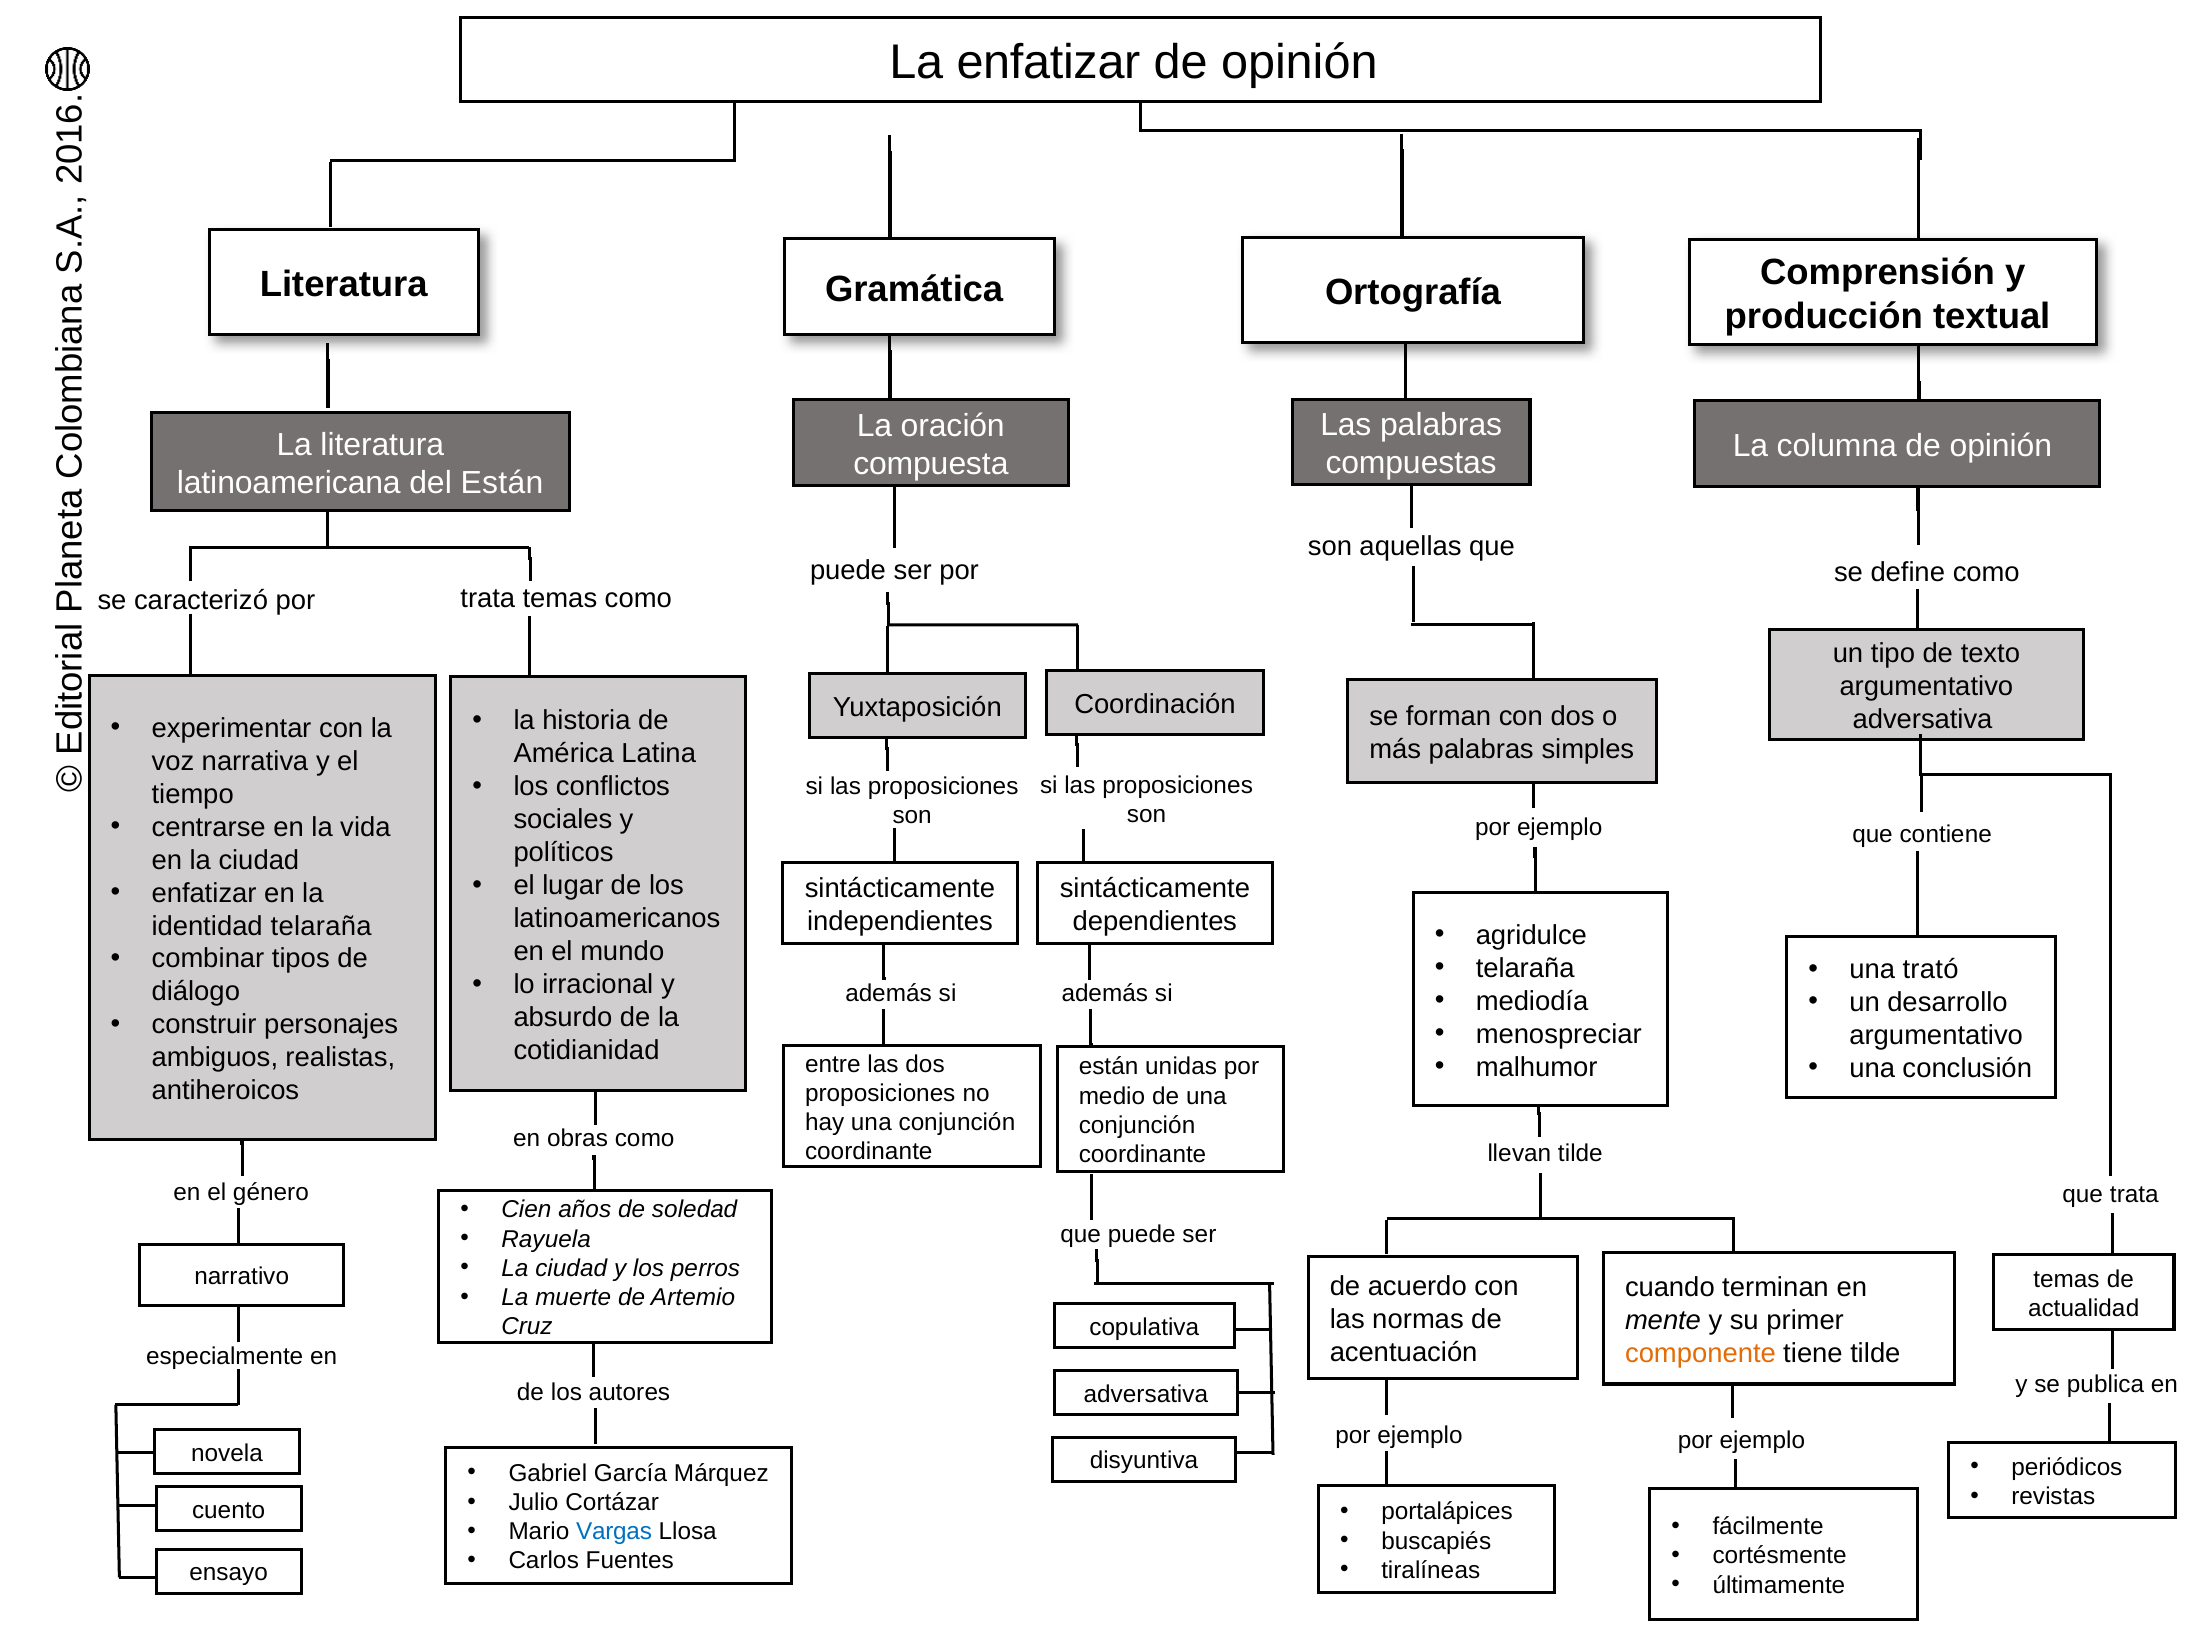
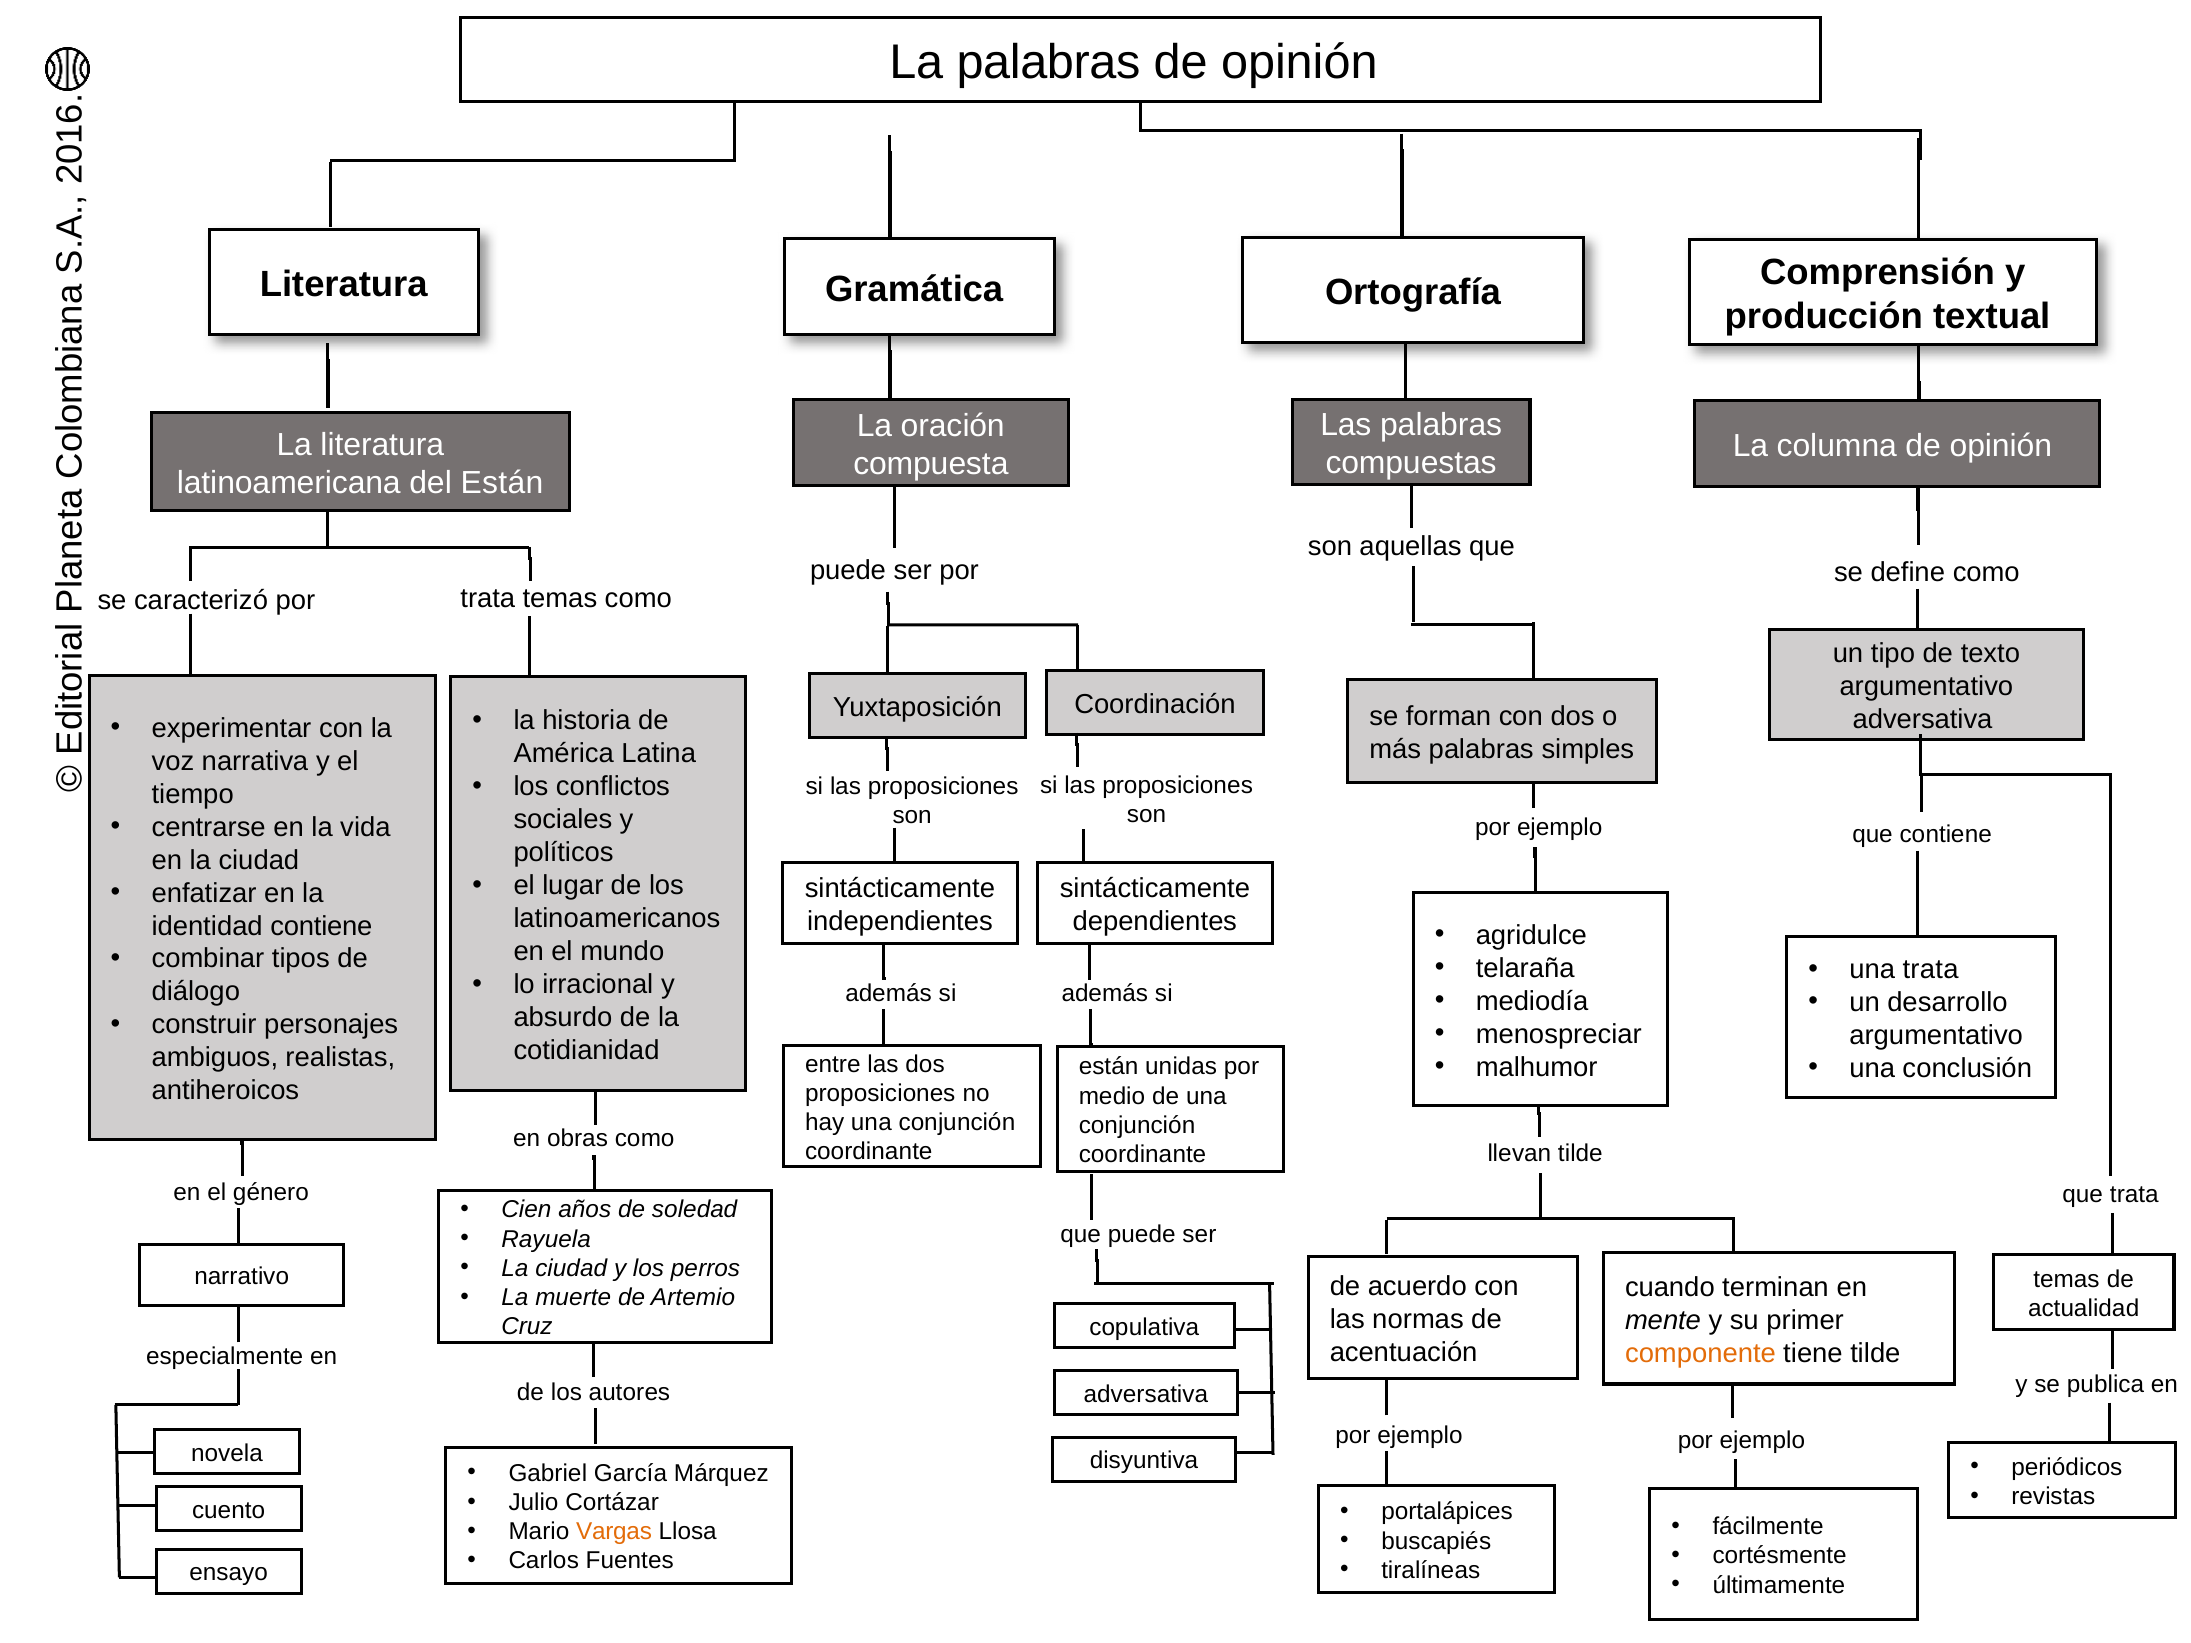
La enfatizar: enfatizar -> palabras
identidad telaraña: telaraña -> contiene
una trató: trató -> trata
Vargas colour: blue -> orange
